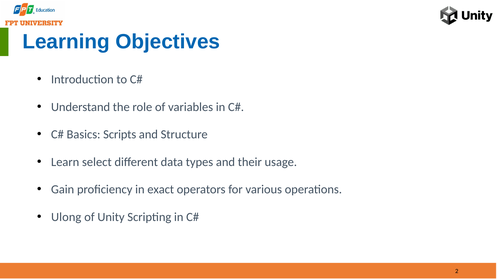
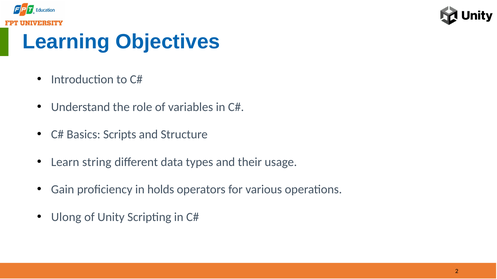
select: select -> string
exact: exact -> holds
